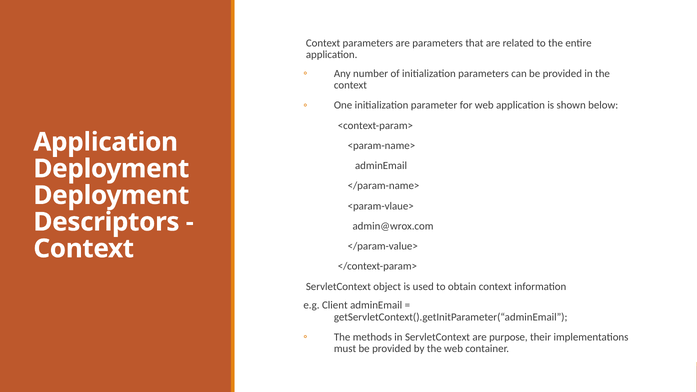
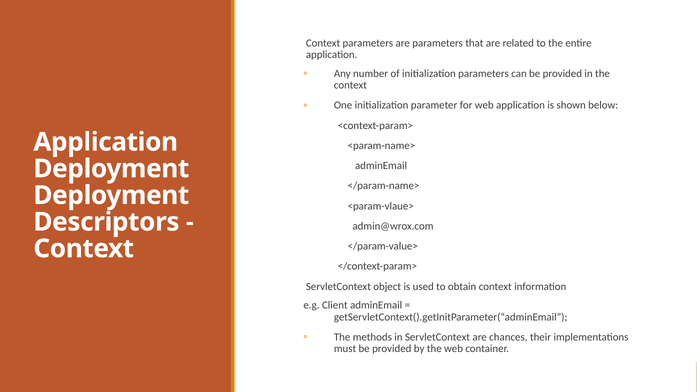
purpose: purpose -> chances
